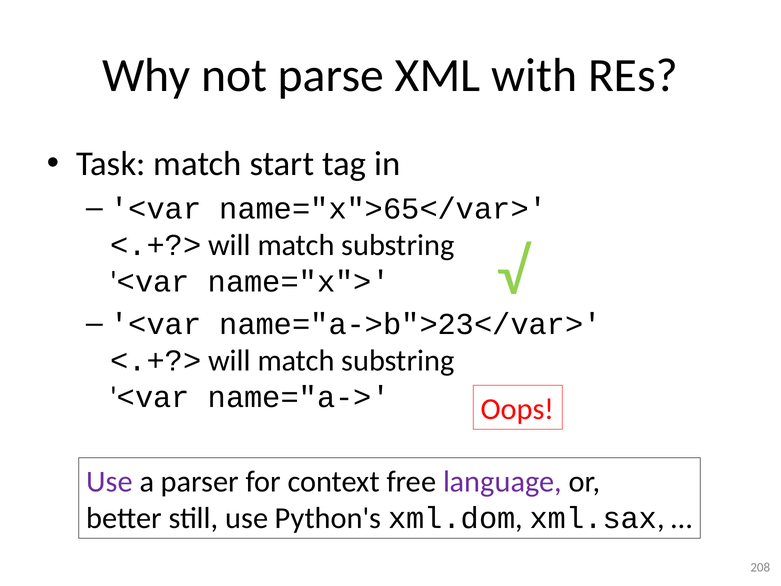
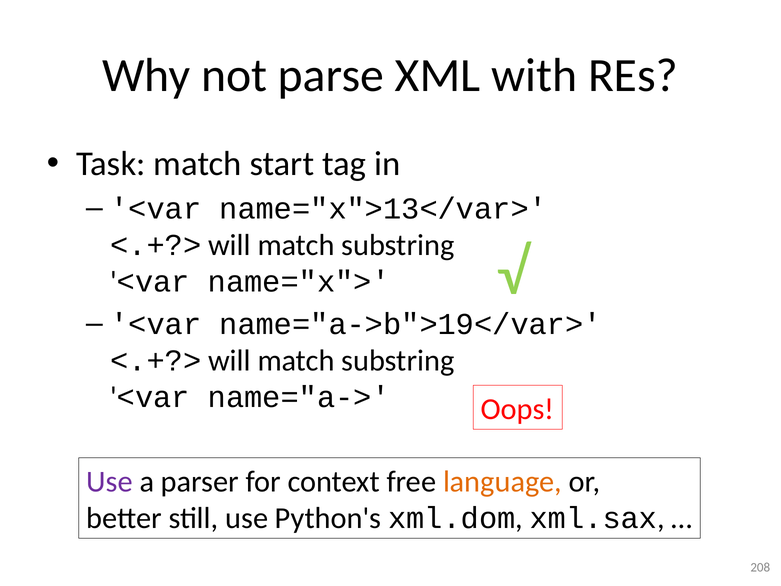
name="x">65</var>: name="x">65</var> -> name="x">13</var>
name="a->b">23</var>: name="a->b">23</var> -> name="a->b">19</var>
language colour: purple -> orange
